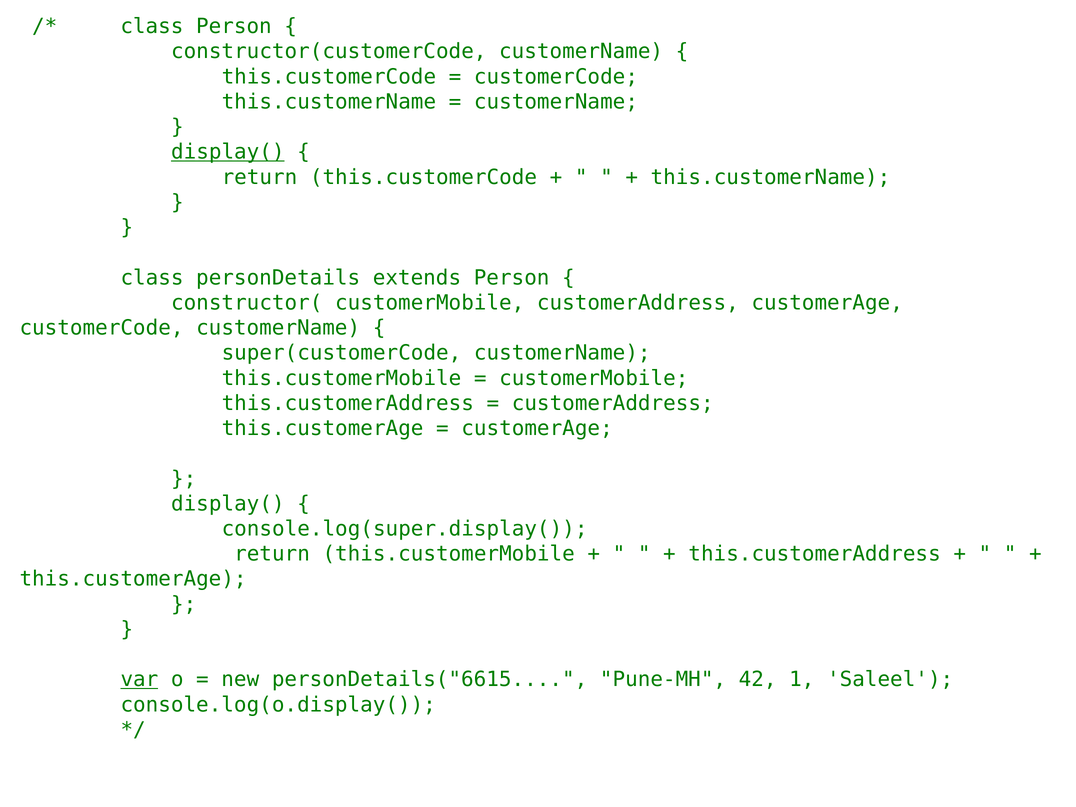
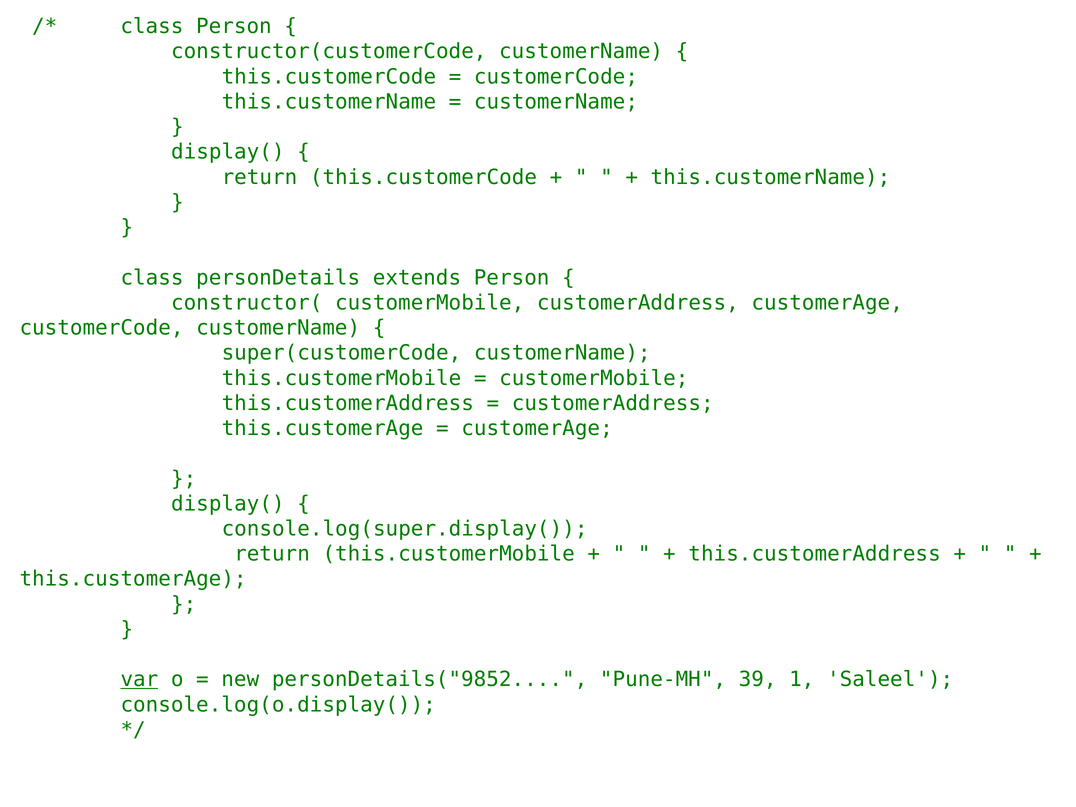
display( at (228, 152) underline: present -> none
personDetails("6615: personDetails("6615 -> personDetails("9852
42: 42 -> 39
